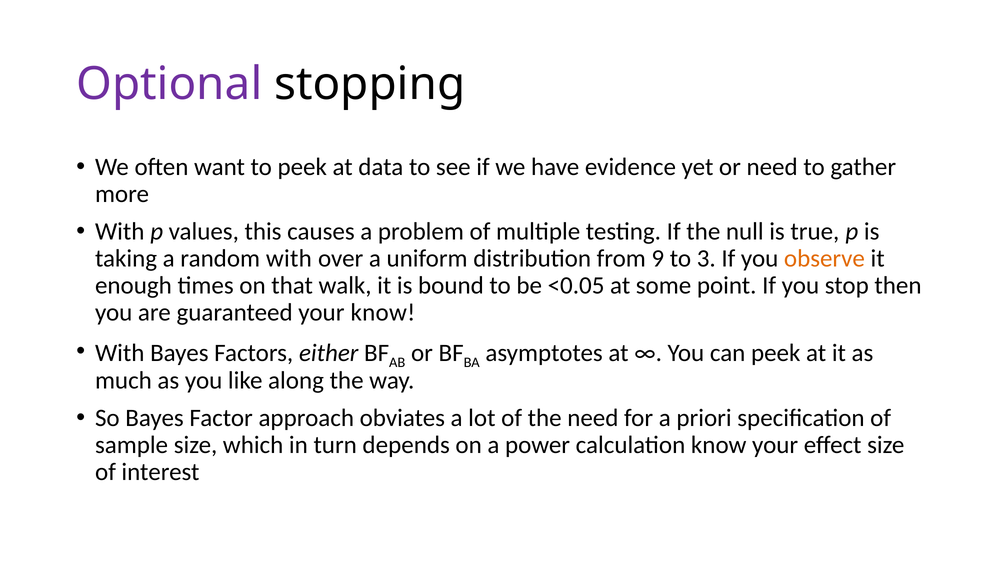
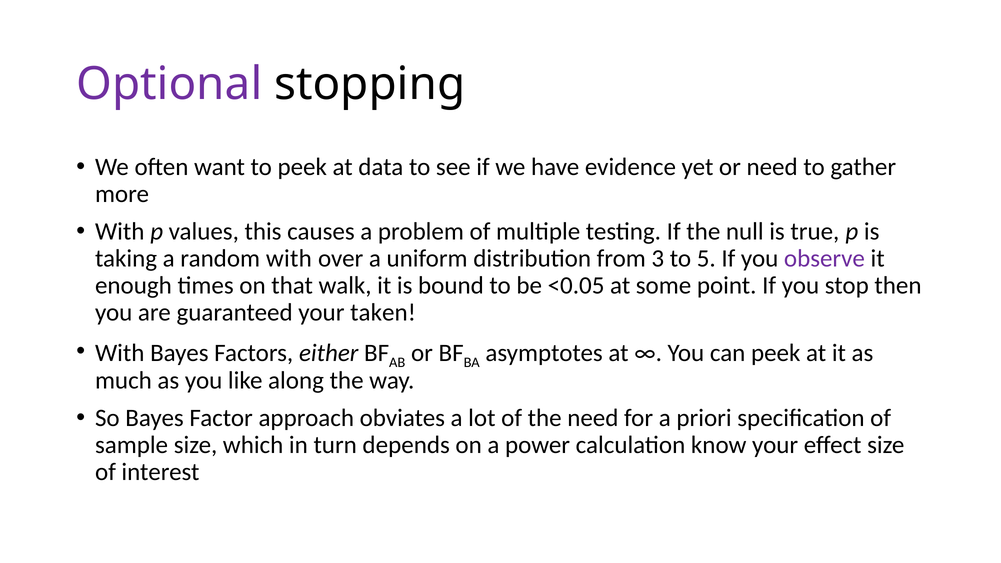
9: 9 -> 3
3: 3 -> 5
observe colour: orange -> purple
your know: know -> taken
